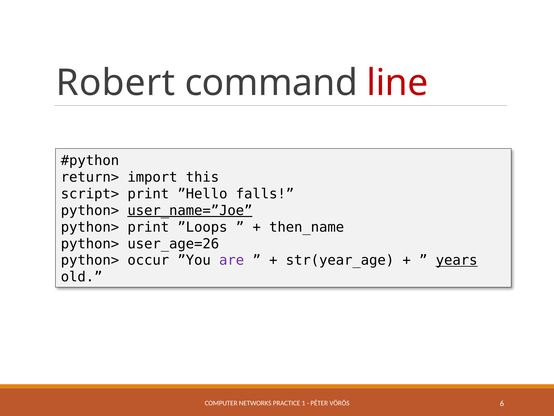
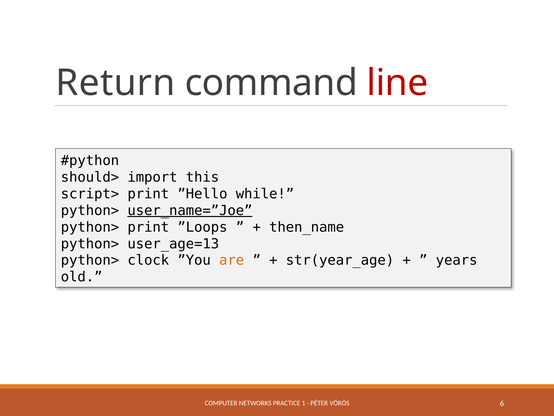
Robert: Robert -> Return
return>: return> -> should>
falls: falls -> while
user_age=26: user_age=26 -> user_age=13
occur: occur -> clock
are colour: purple -> orange
years underline: present -> none
